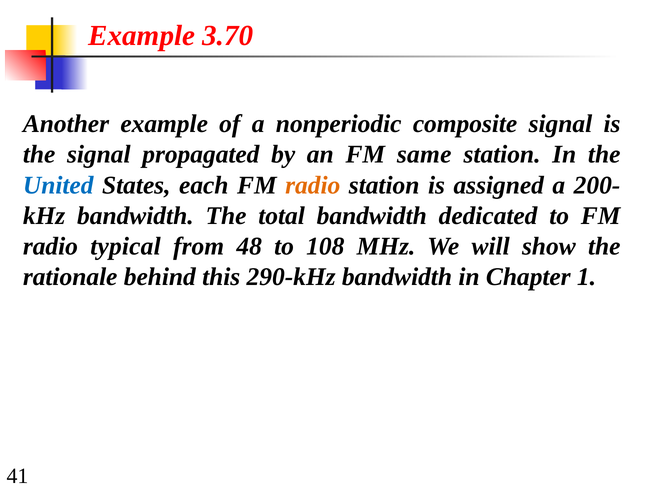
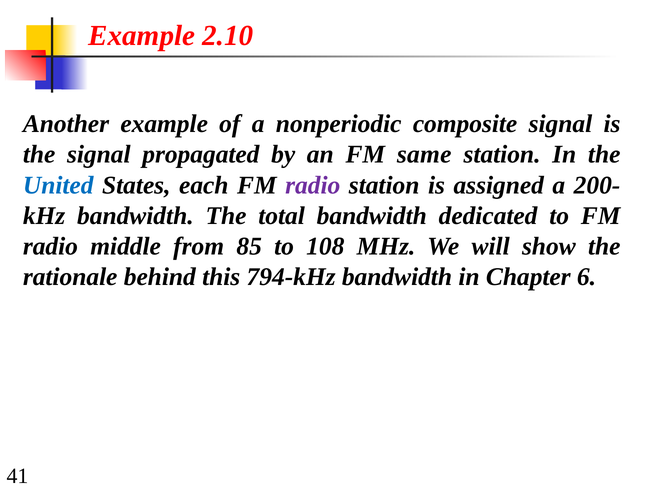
3.70: 3.70 -> 2.10
radio at (313, 185) colour: orange -> purple
typical: typical -> middle
48: 48 -> 85
290-kHz: 290-kHz -> 794-kHz
1: 1 -> 6
